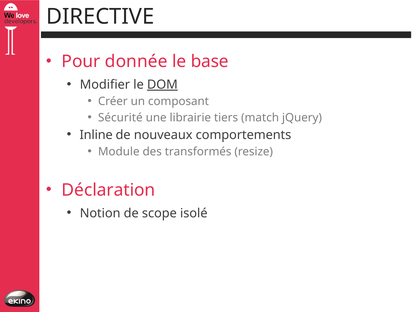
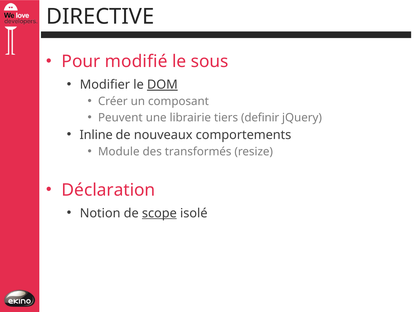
donnée: donnée -> modifié
base: base -> sous
Sécurité: Sécurité -> Peuvent
match: match -> definir
scope underline: none -> present
